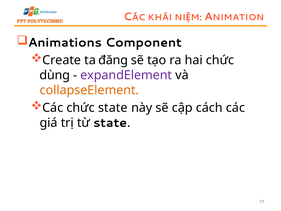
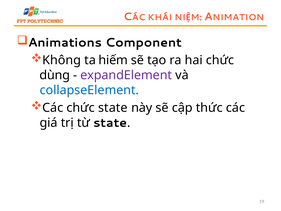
Create: Create -> Không
đăng: đăng -> hiếm
collapseElement colour: orange -> blue
cách: cách -> thức
